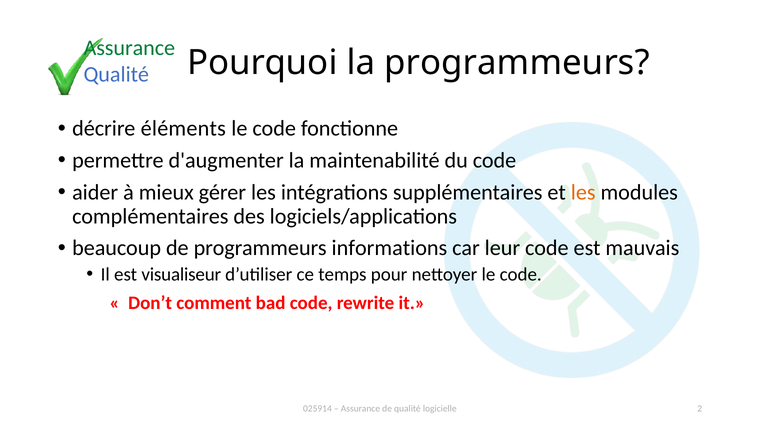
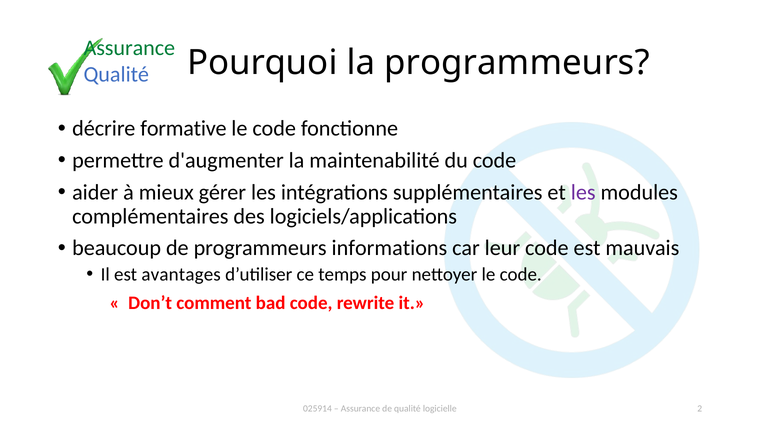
éléments: éléments -> formative
les at (583, 192) colour: orange -> purple
visualiseur: visualiseur -> avantages
